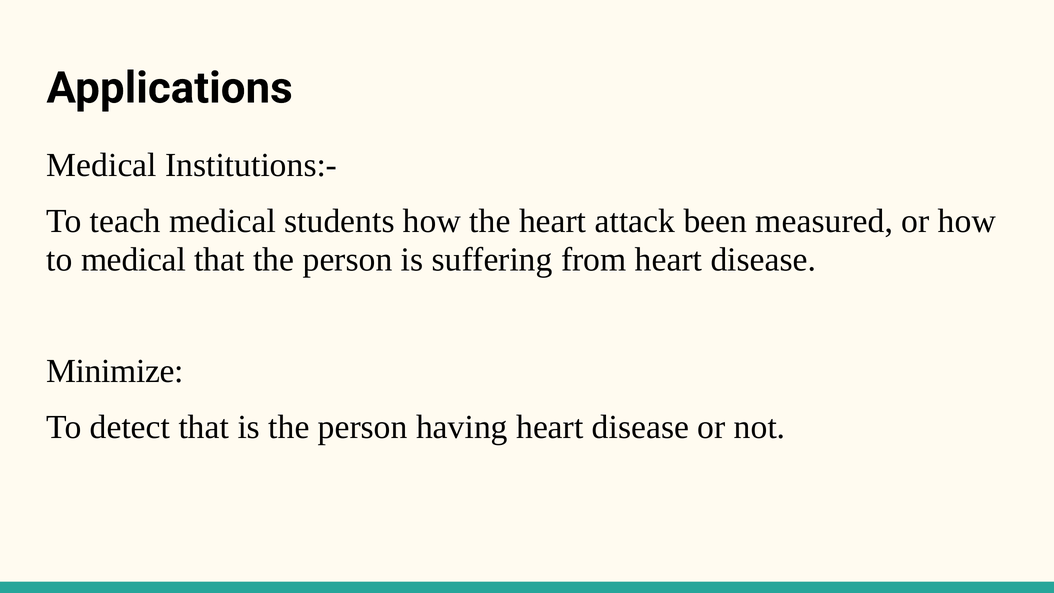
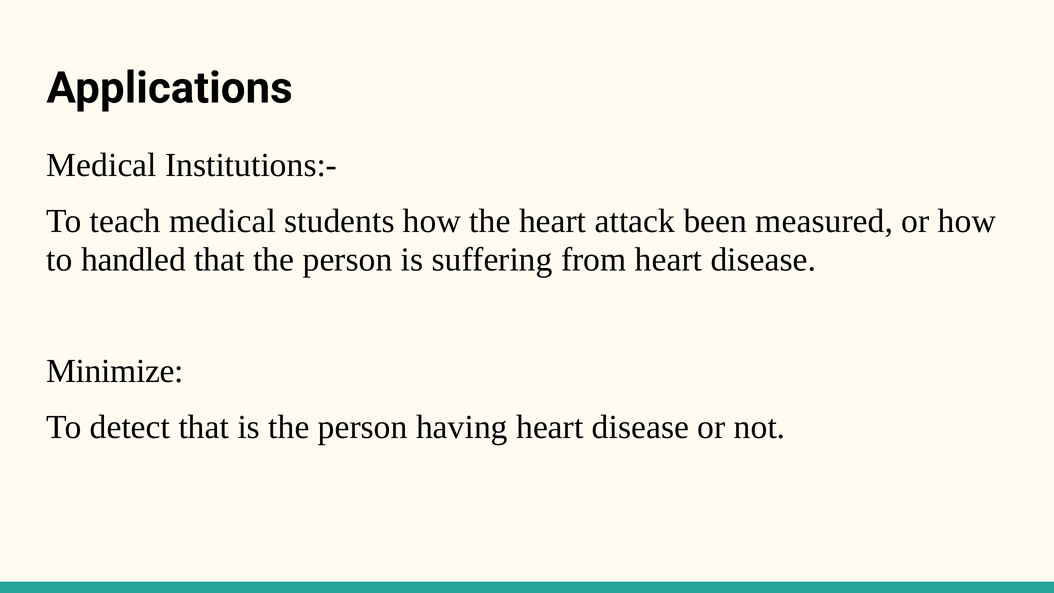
to medical: medical -> handled
